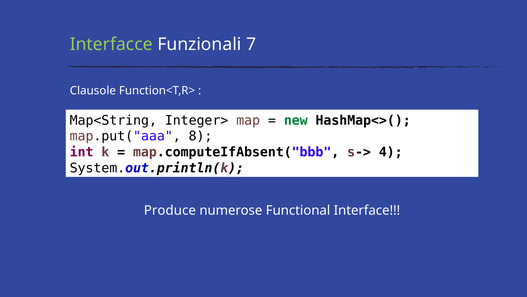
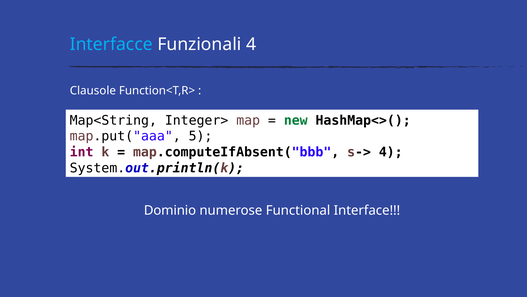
Interfacce colour: light green -> light blue
Funzionali 7: 7 -> 4
8: 8 -> 5
Produce: Produce -> Dominio
